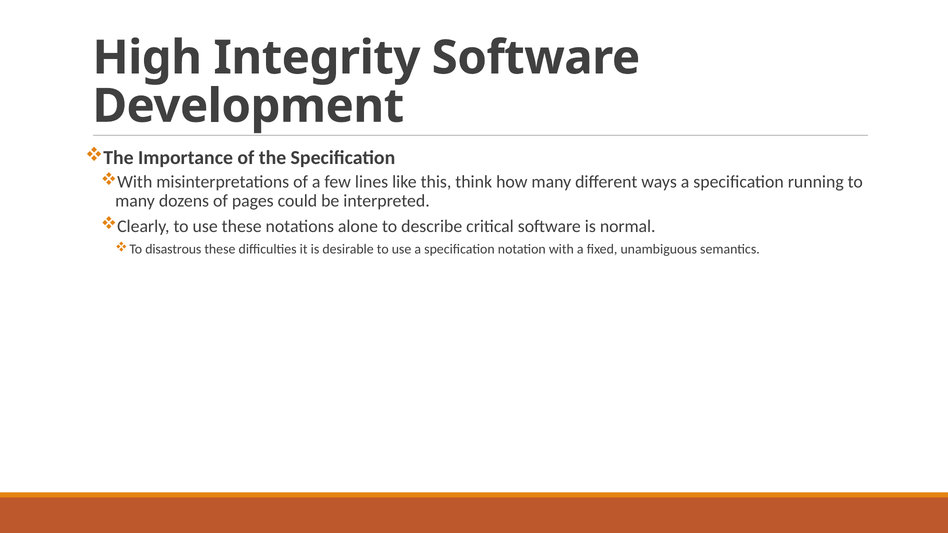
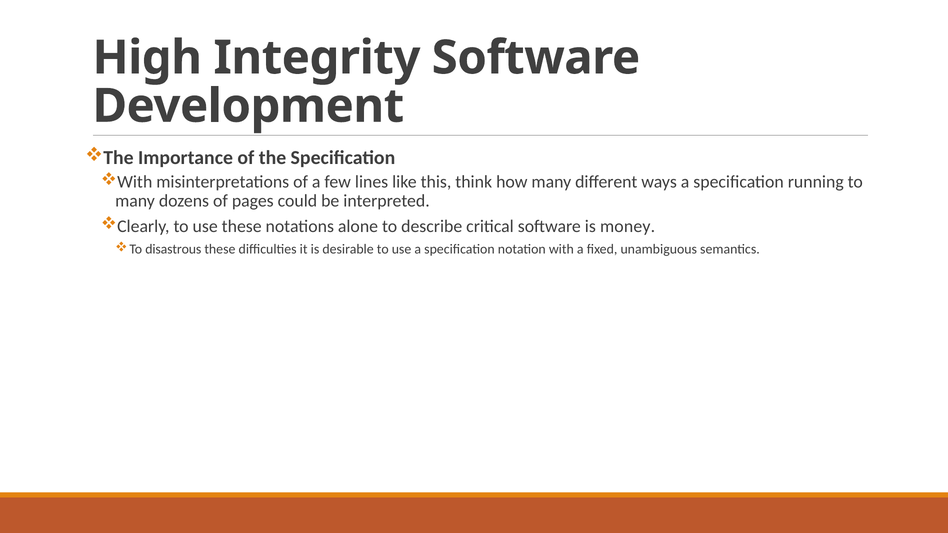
normal: normal -> money
